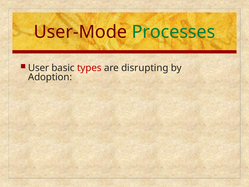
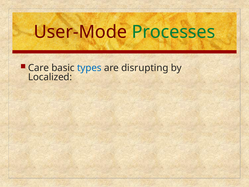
User: User -> Care
types colour: red -> blue
Adoption: Adoption -> Localized
